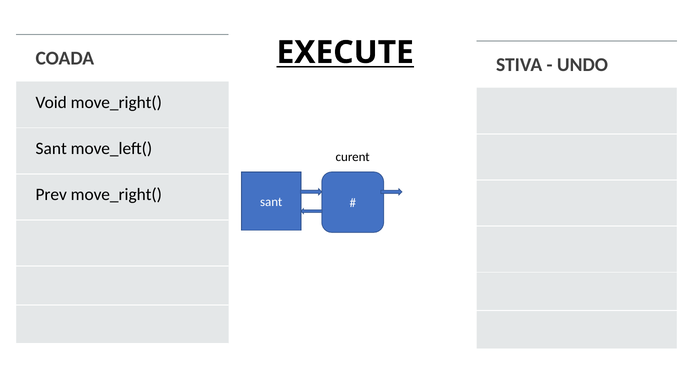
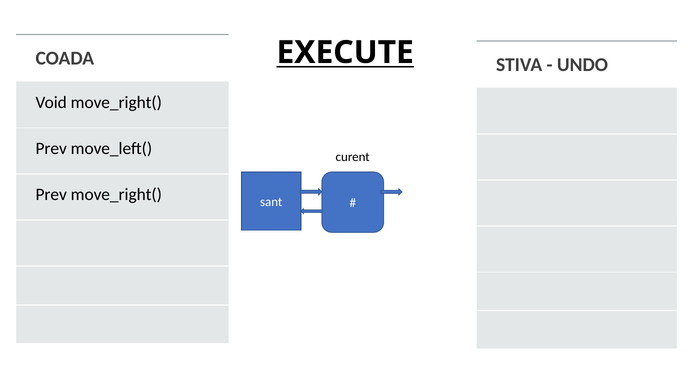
Sant at (51, 148): Sant -> Prev
